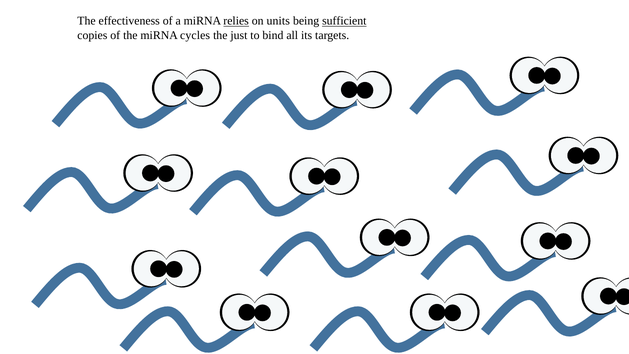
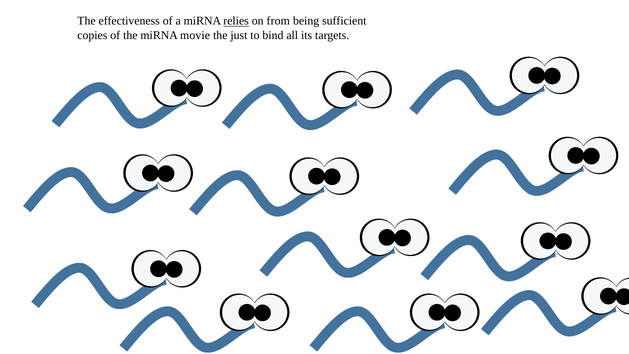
units: units -> from
sufficient underline: present -> none
cycles: cycles -> movie
